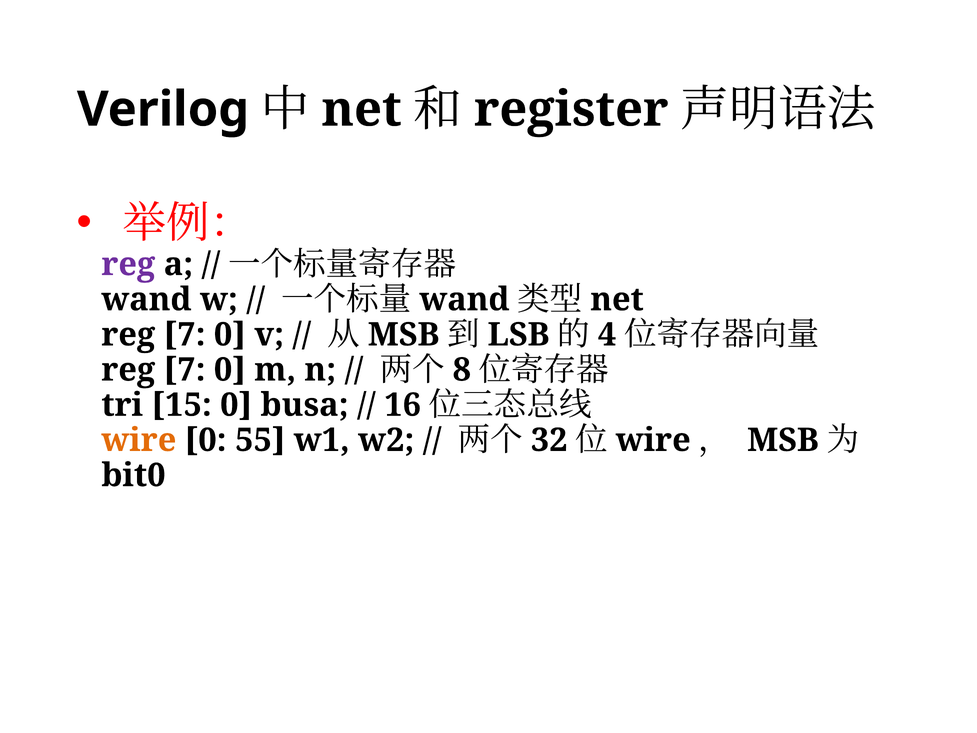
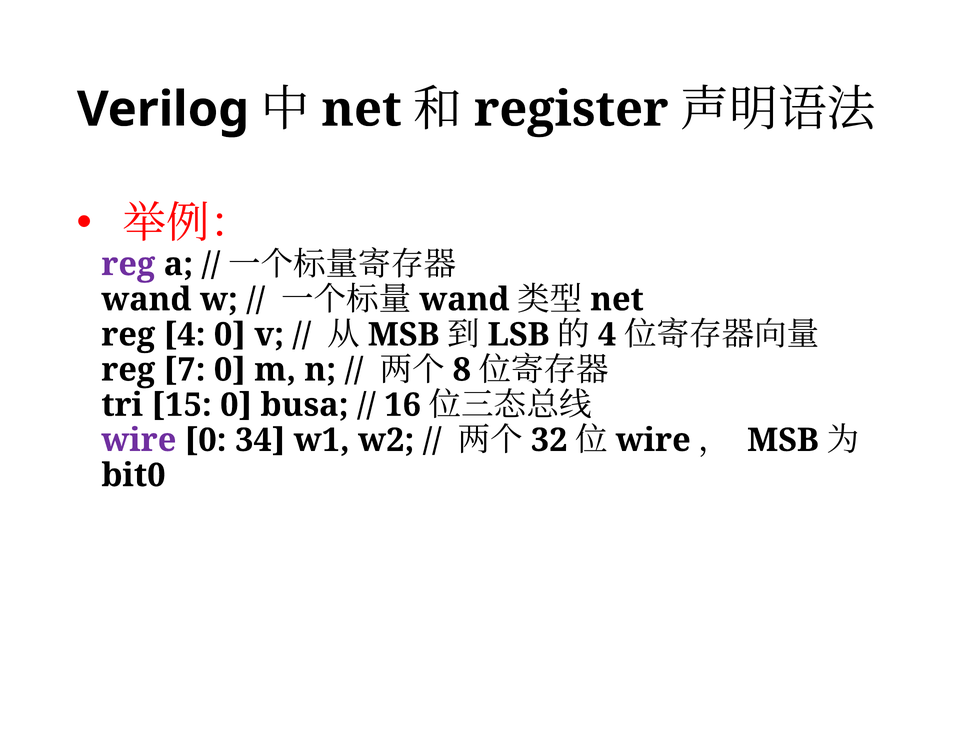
7 at (185, 335): 7 -> 4
wire at (139, 440) colour: orange -> purple
55: 55 -> 34
